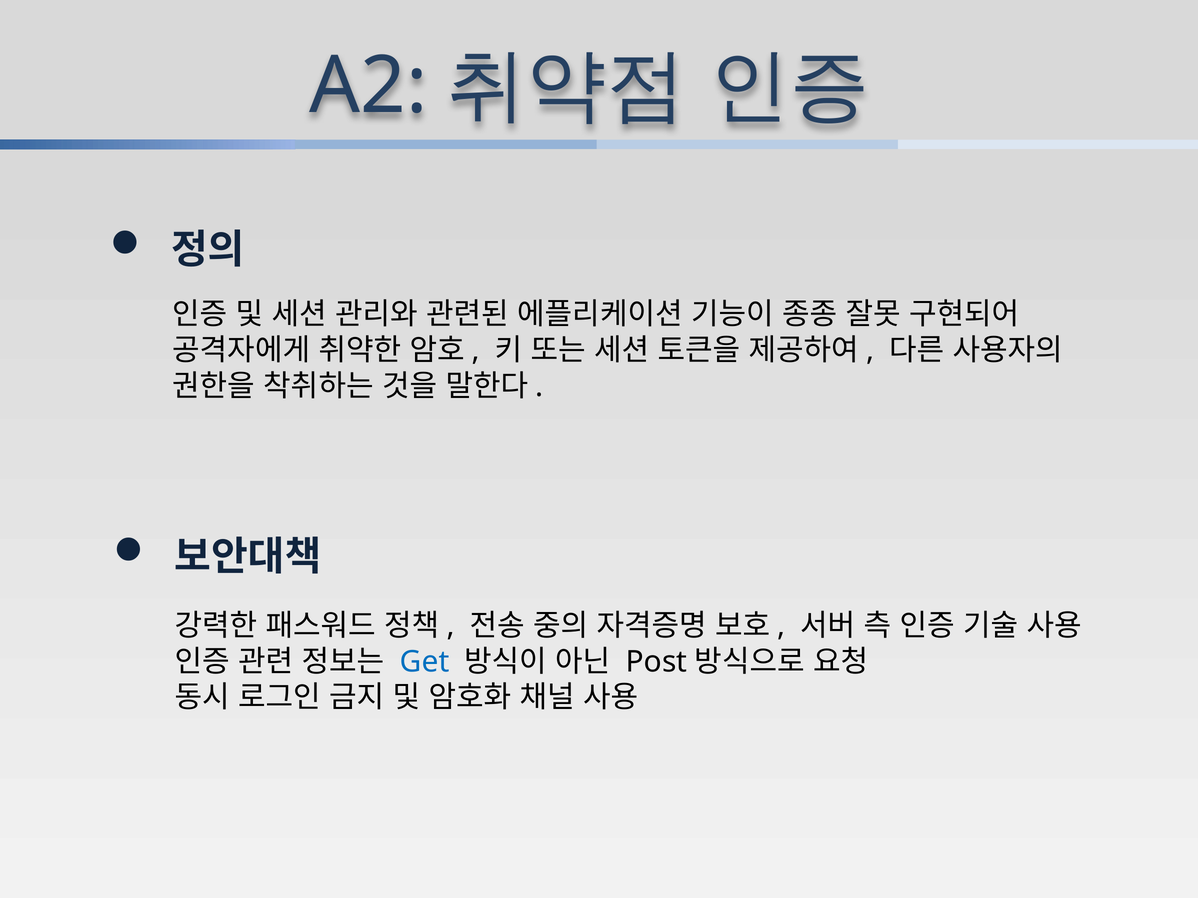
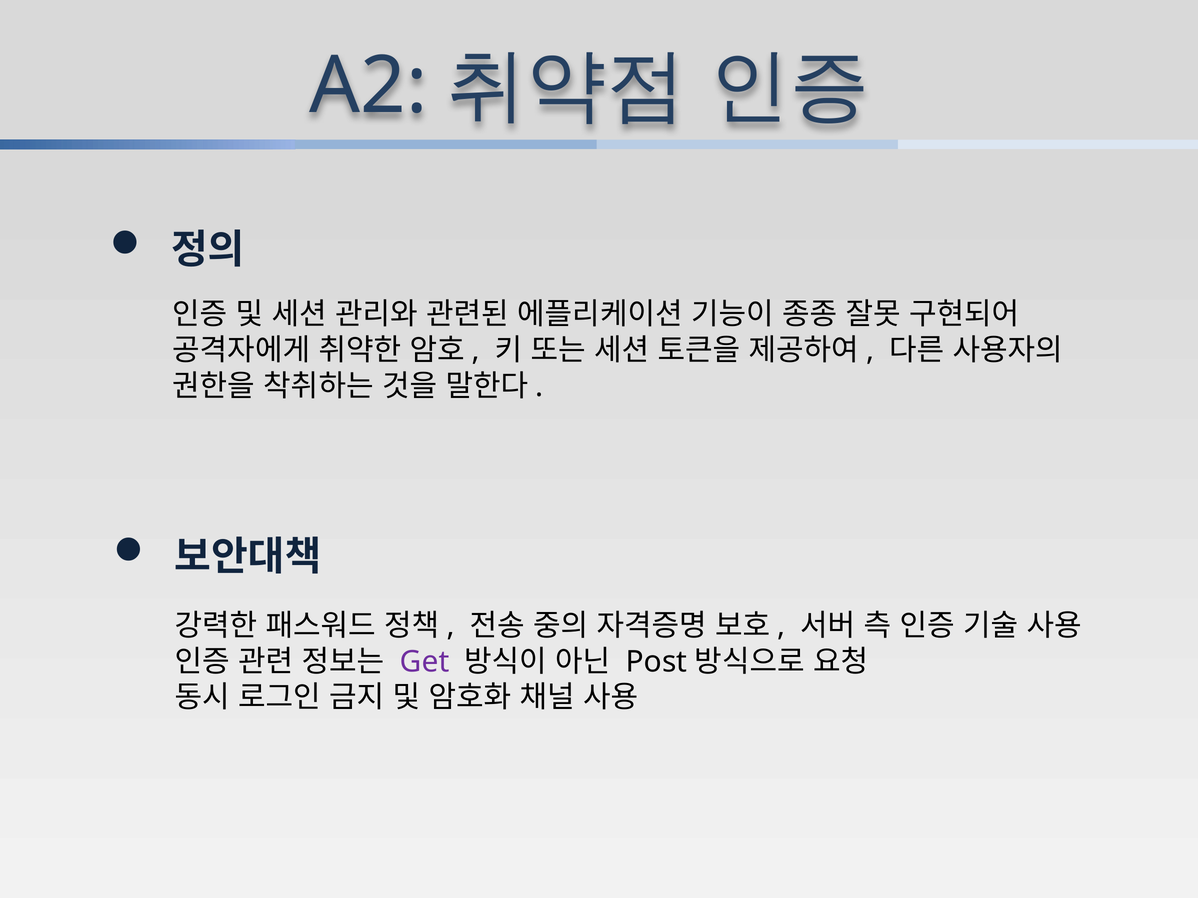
Get colour: blue -> purple
